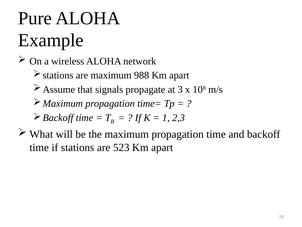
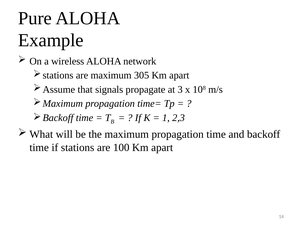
988: 988 -> 305
523: 523 -> 100
